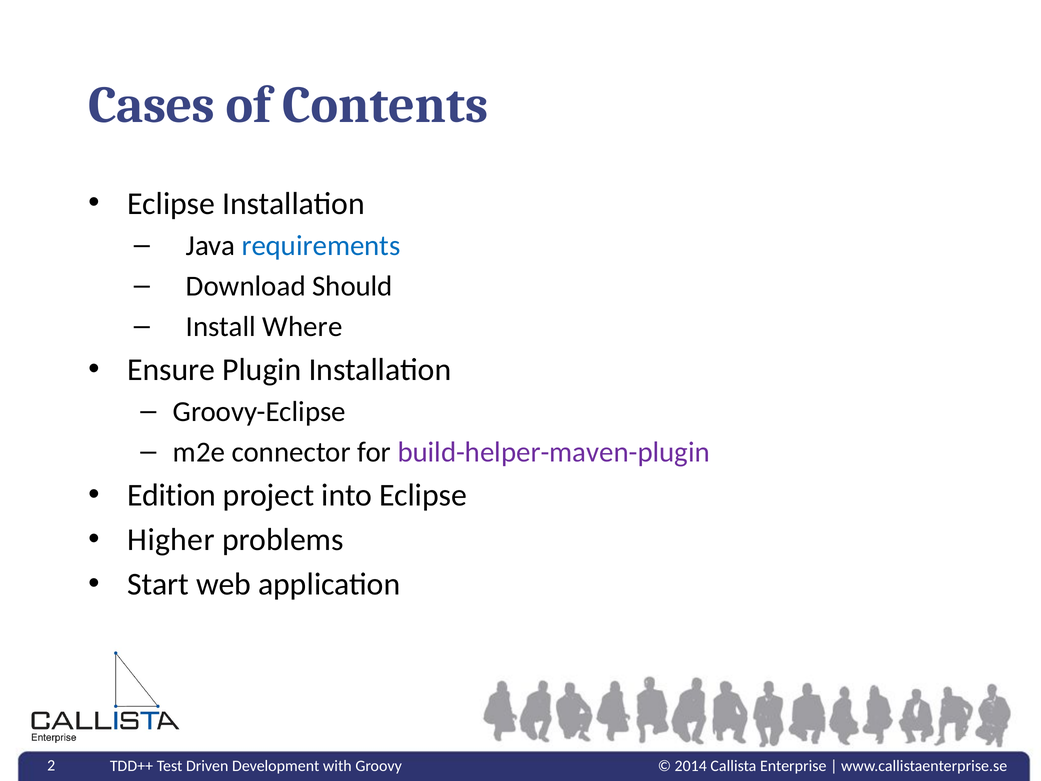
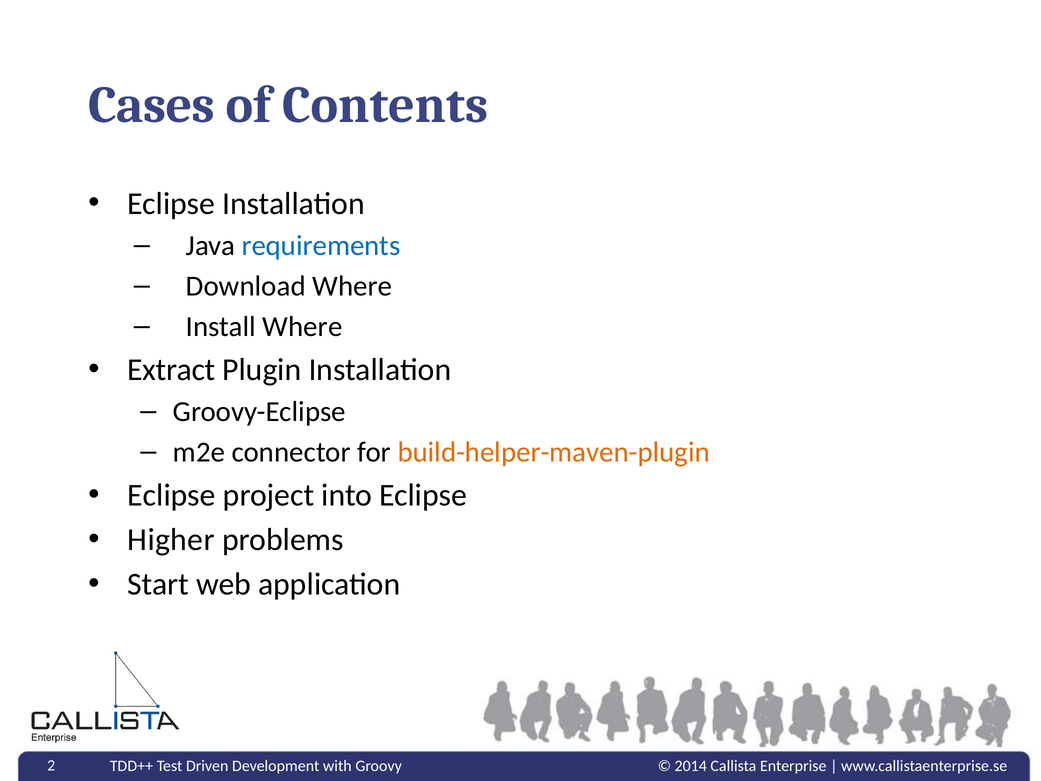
Download Should: Should -> Where
Ensure: Ensure -> Extract
build-helper-maven-plugin colour: purple -> orange
Edition at (172, 495): Edition -> Eclipse
